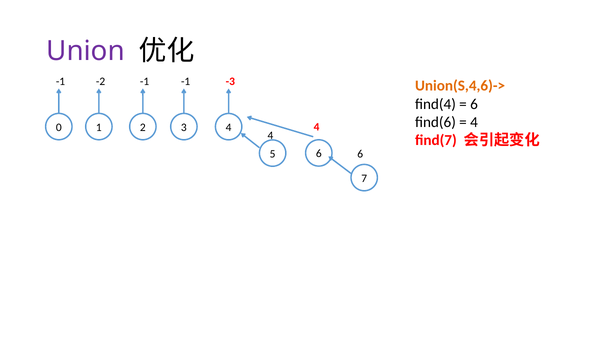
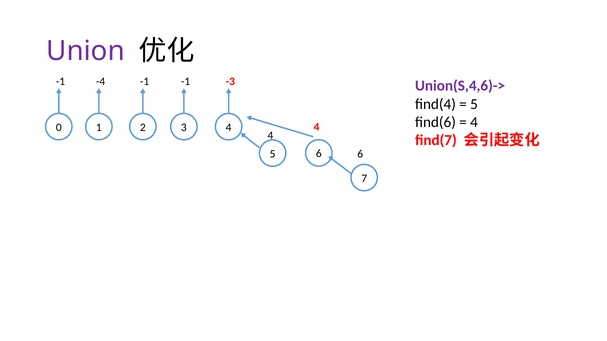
-2: -2 -> -4
Union(S,4,6)-> colour: orange -> purple
6 at (474, 104): 6 -> 5
